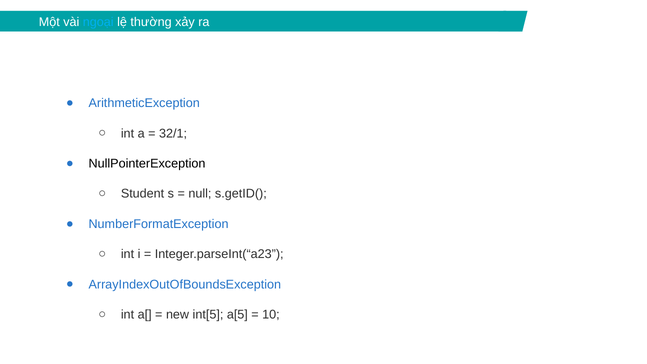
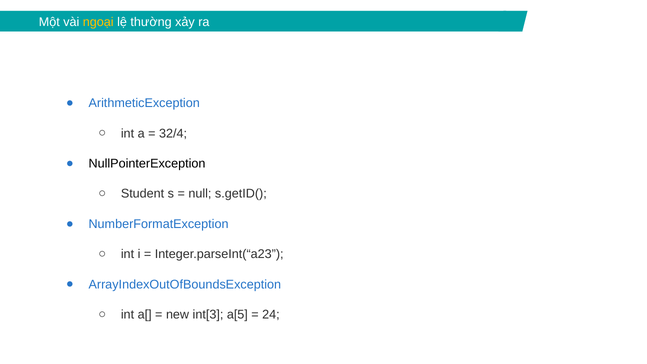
ngoại colour: light blue -> yellow
32/1: 32/1 -> 32/4
int[5: int[5 -> int[3
10: 10 -> 24
